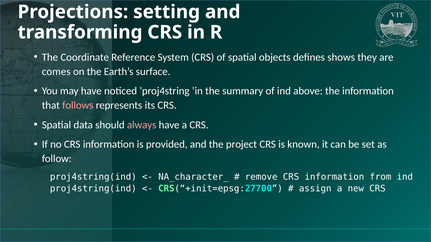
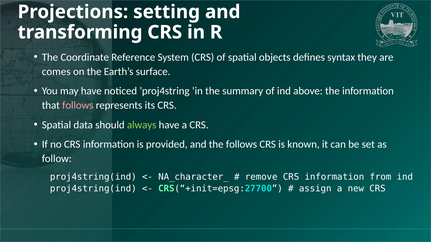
shows: shows -> syntax
always colour: pink -> light green
the project: project -> follows
